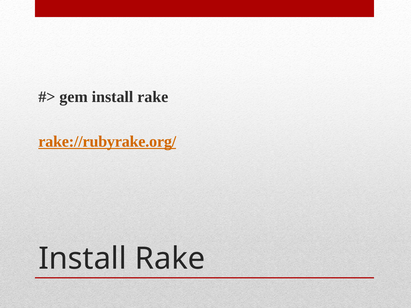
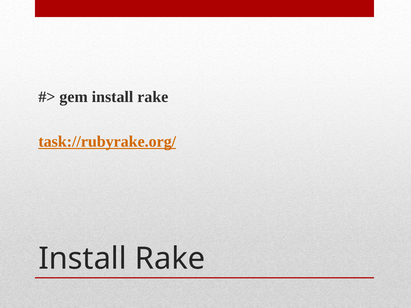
rake://rubyrake.org/: rake://rubyrake.org/ -> task://rubyrake.org/
